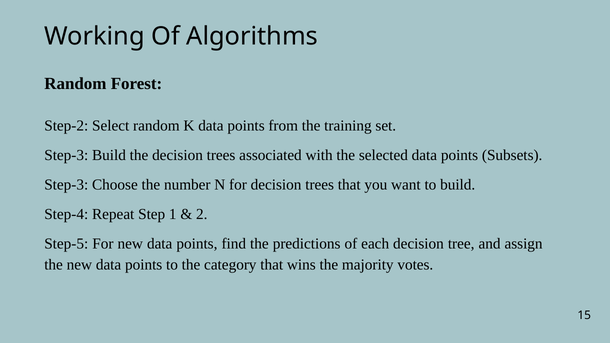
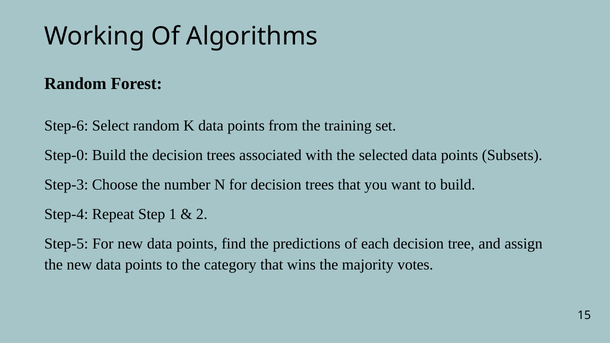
Step-2: Step-2 -> Step-6
Step-3 at (66, 155): Step-3 -> Step-0
